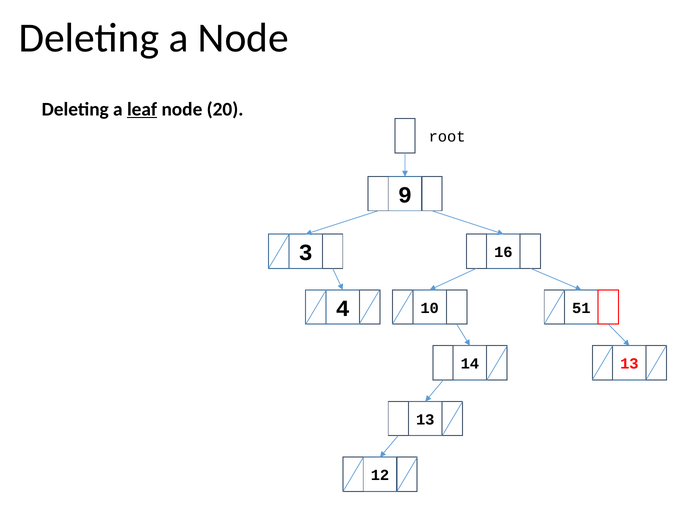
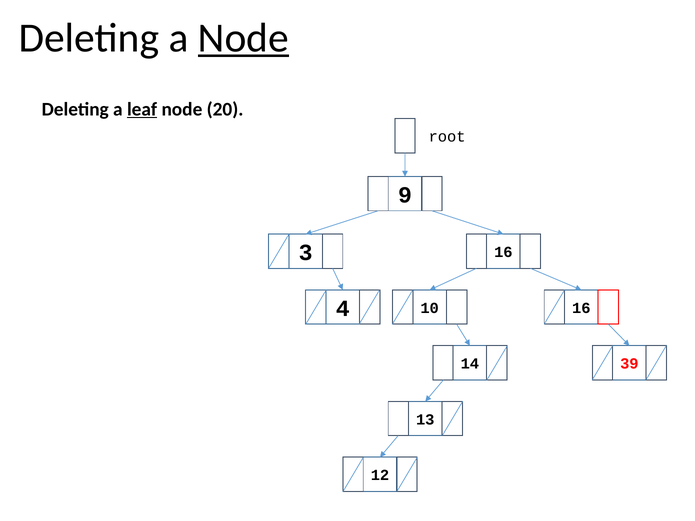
Node at (243, 38) underline: none -> present
10 51: 51 -> 16
14 13: 13 -> 39
